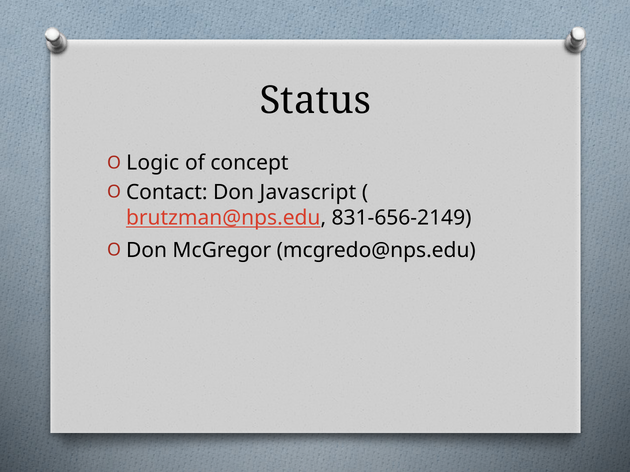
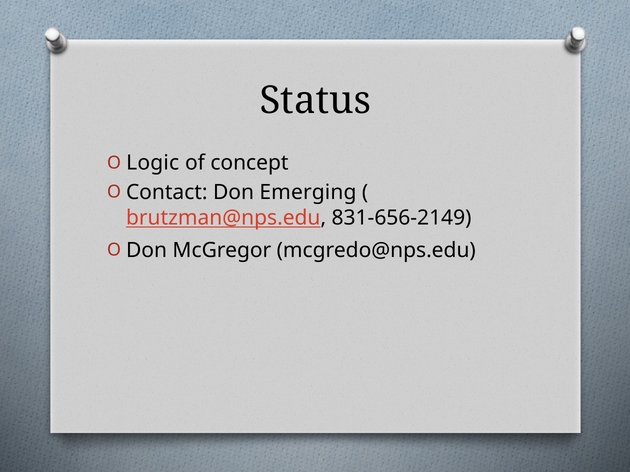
Javascript: Javascript -> Emerging
